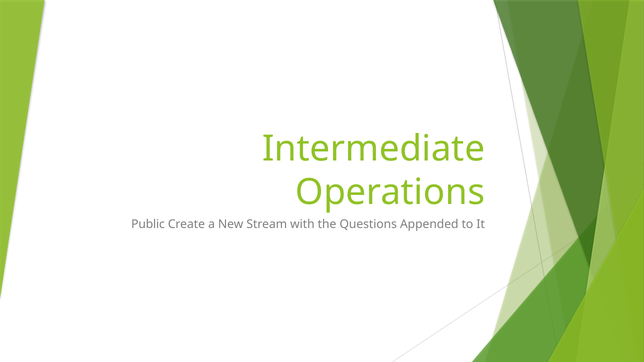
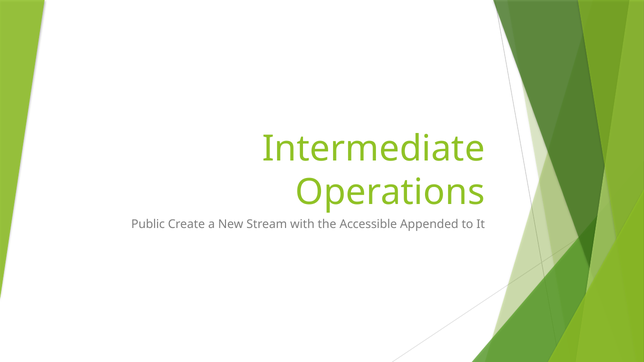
Questions: Questions -> Accessible
